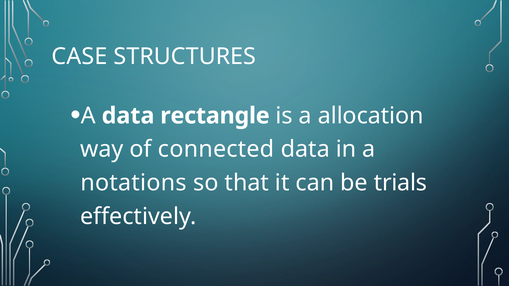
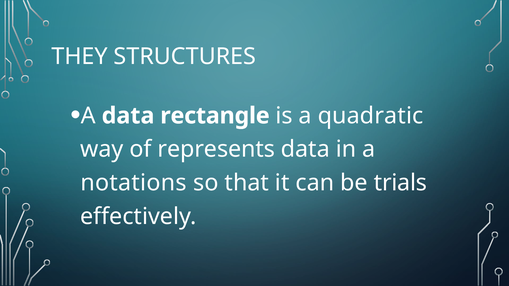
CASE: CASE -> THEY
allocation: allocation -> quadratic
connected: connected -> represents
